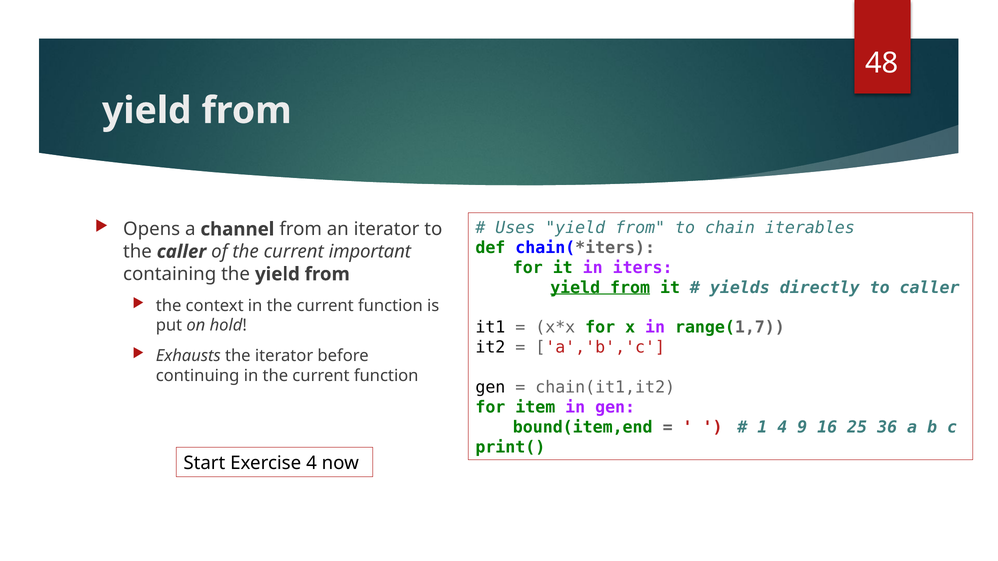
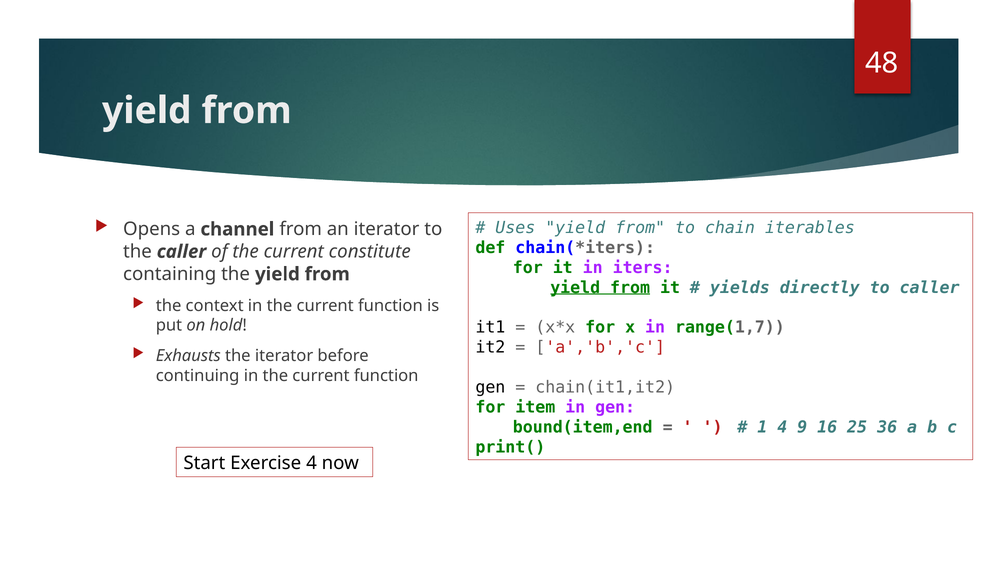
important: important -> constitute
